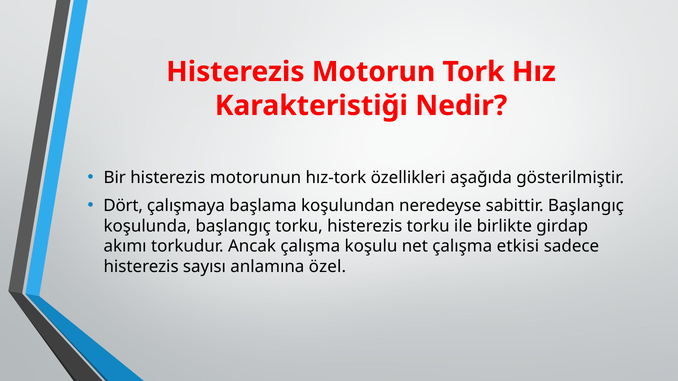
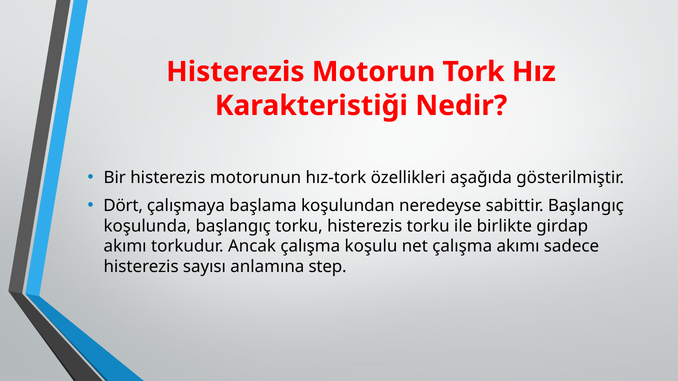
çalışma etkisi: etkisi -> akımı
özel: özel -> step
